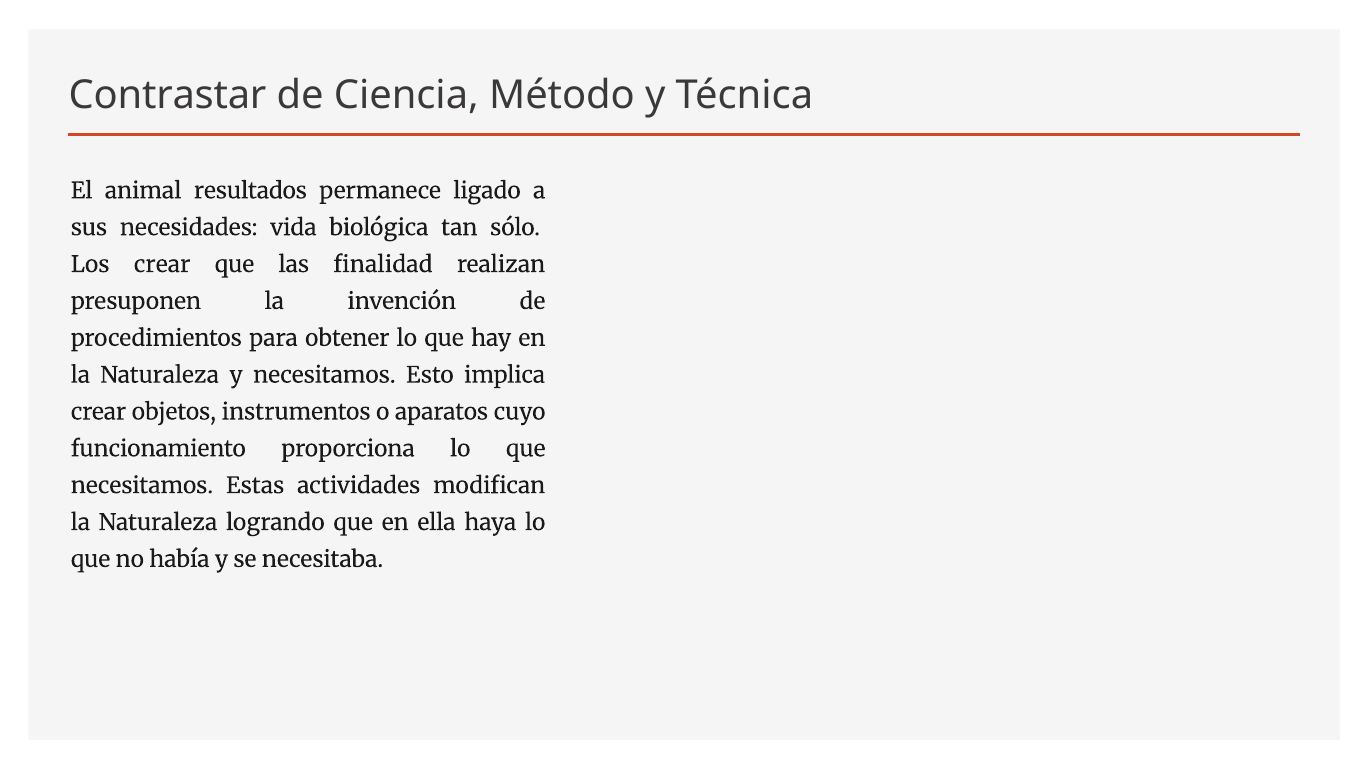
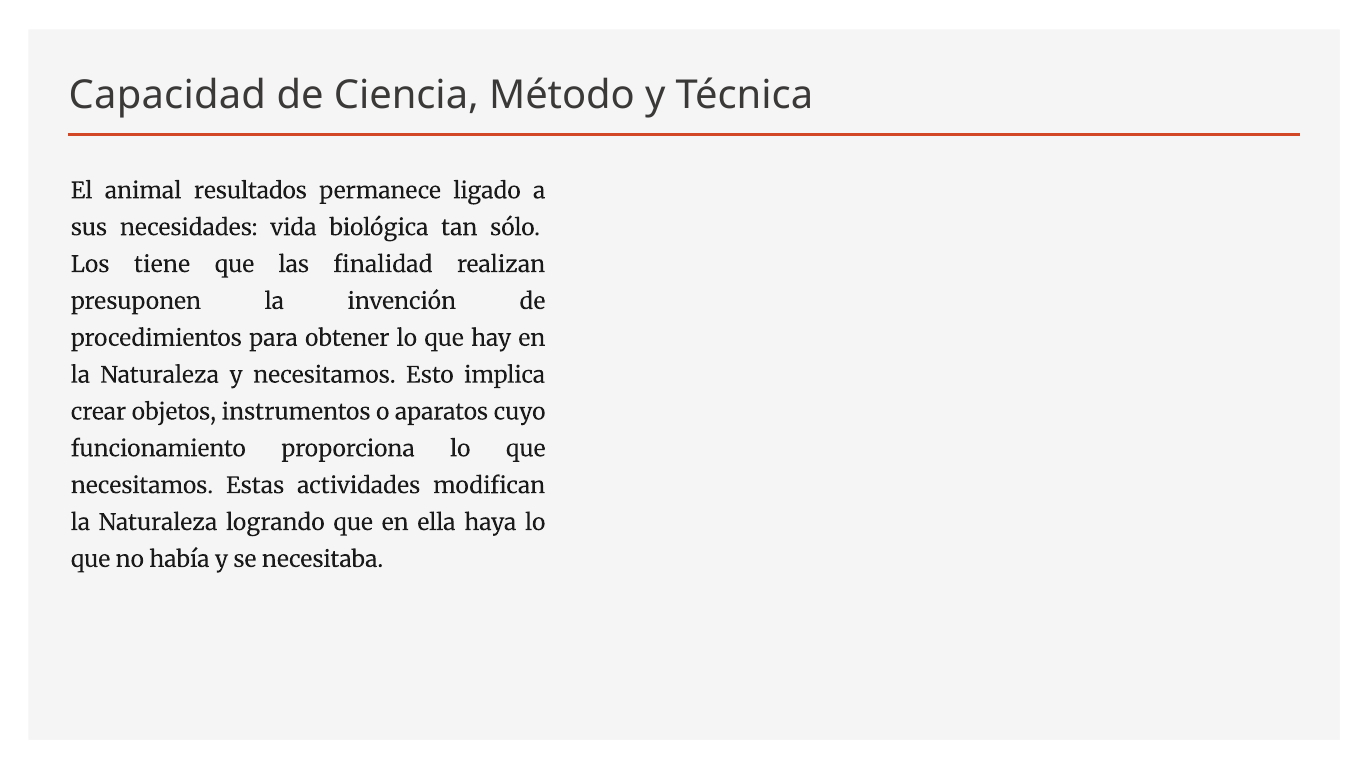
Contrastar: Contrastar -> Capacidad
Los crear: crear -> tiene
